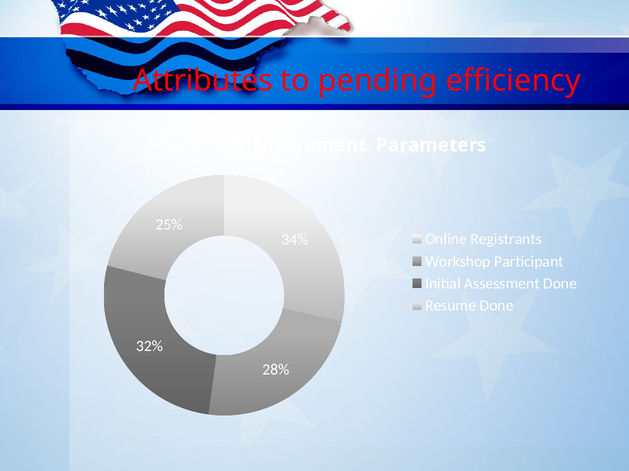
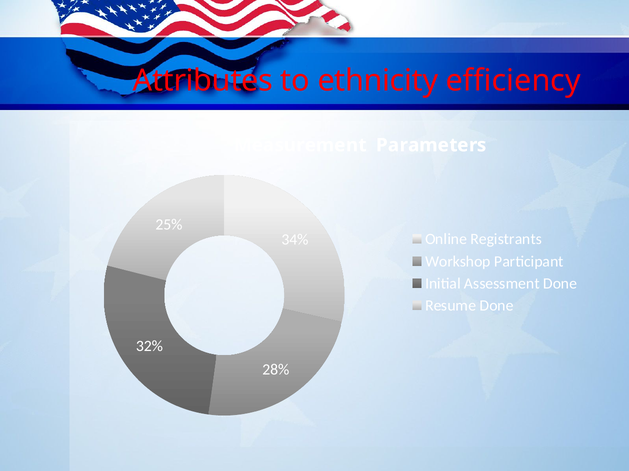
pending: pending -> ethnicity
